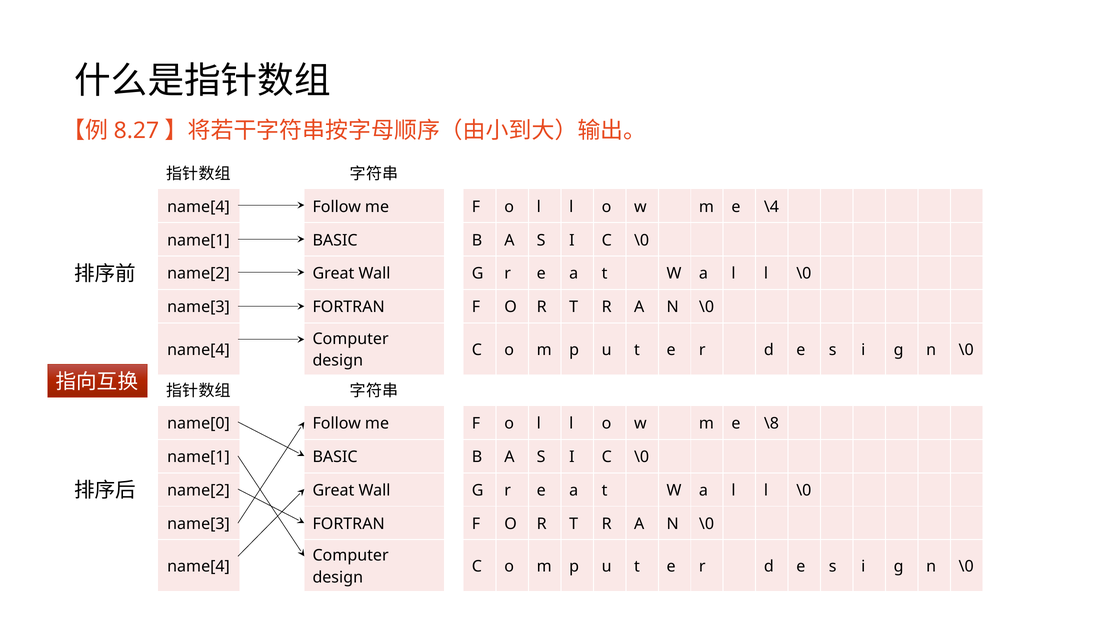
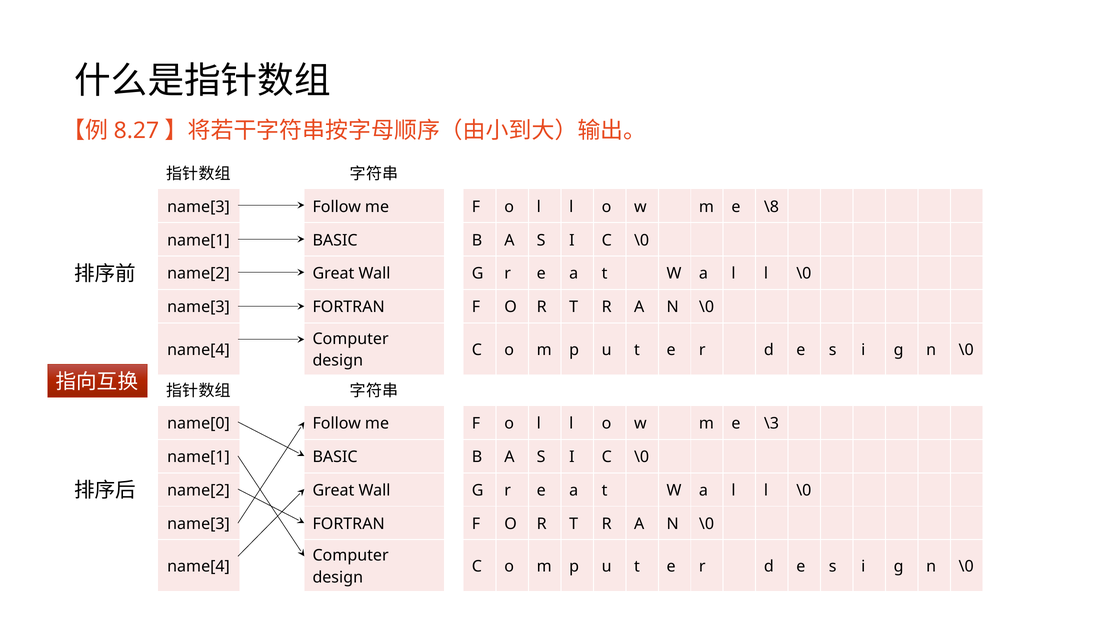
name[4 at (199, 207): name[4 -> name[3
\4: \4 -> \8
\8: \8 -> \3
